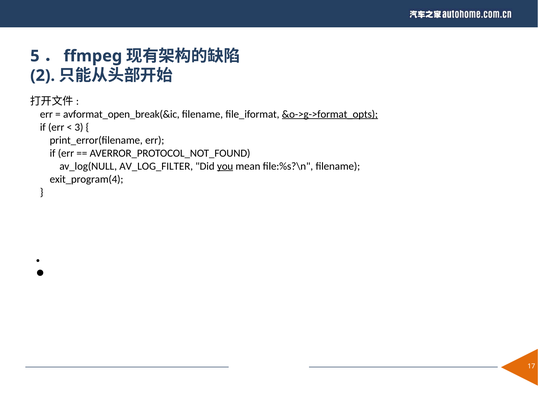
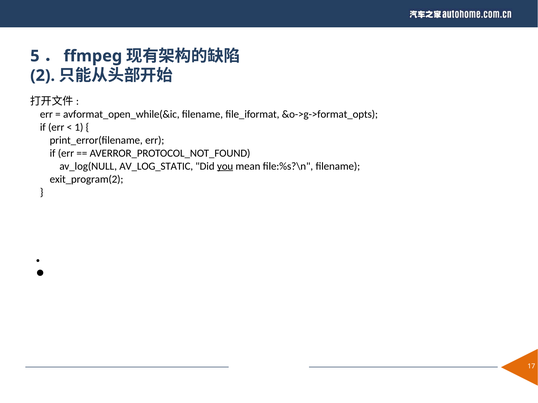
avformat_open_break(&ic: avformat_open_break(&ic -> avformat_open_while(&ic
&o->g->format_opts underline: present -> none
3: 3 -> 1
AV_LOG_FILTER: AV_LOG_FILTER -> AV_LOG_STATIC
exit_program(4: exit_program(4 -> exit_program(2
